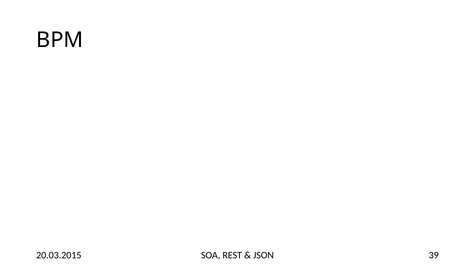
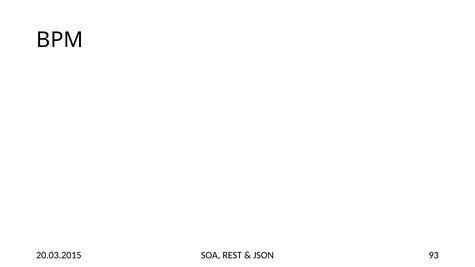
39: 39 -> 93
